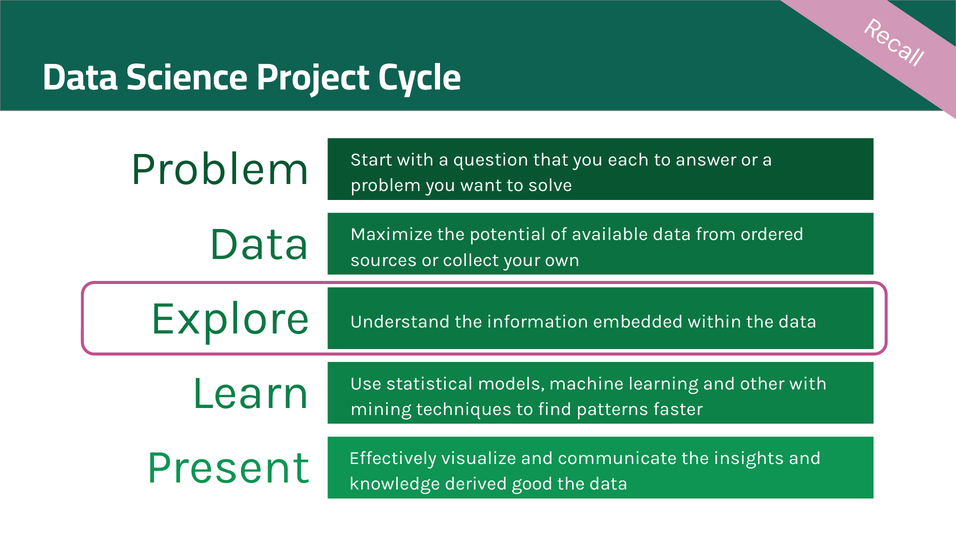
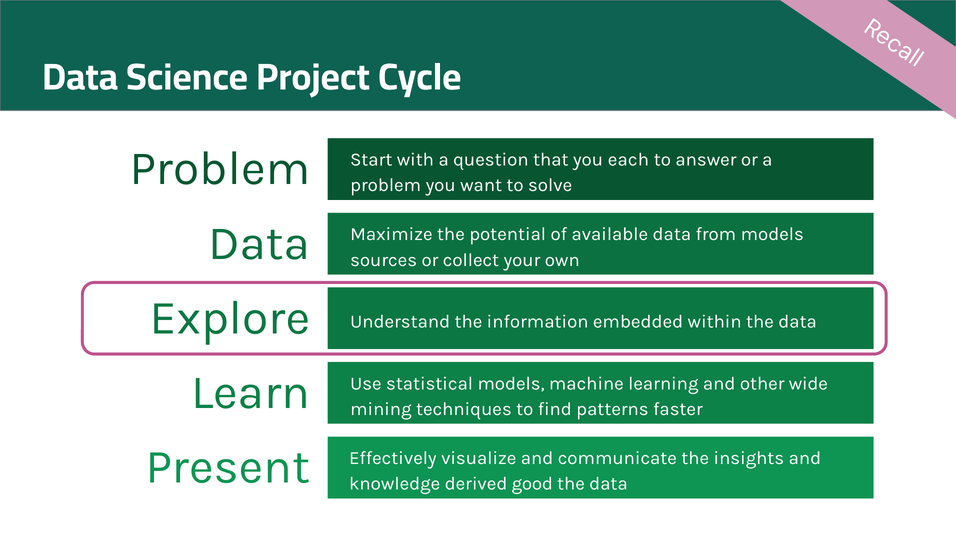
from ordered: ordered -> models
other with: with -> wide
